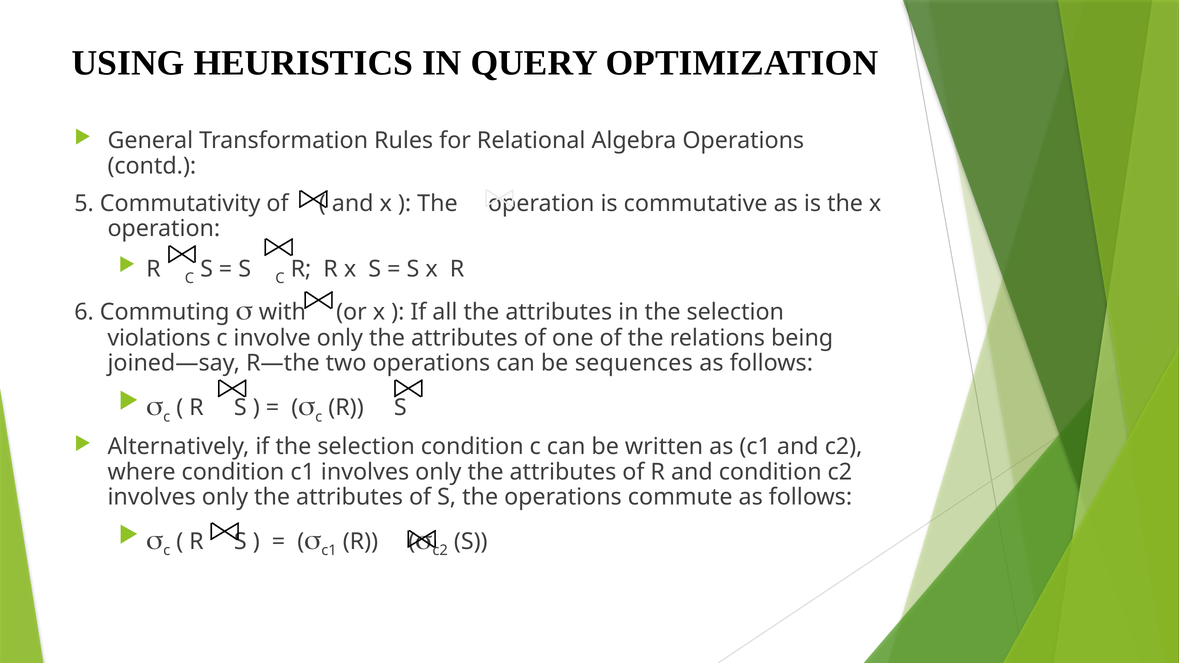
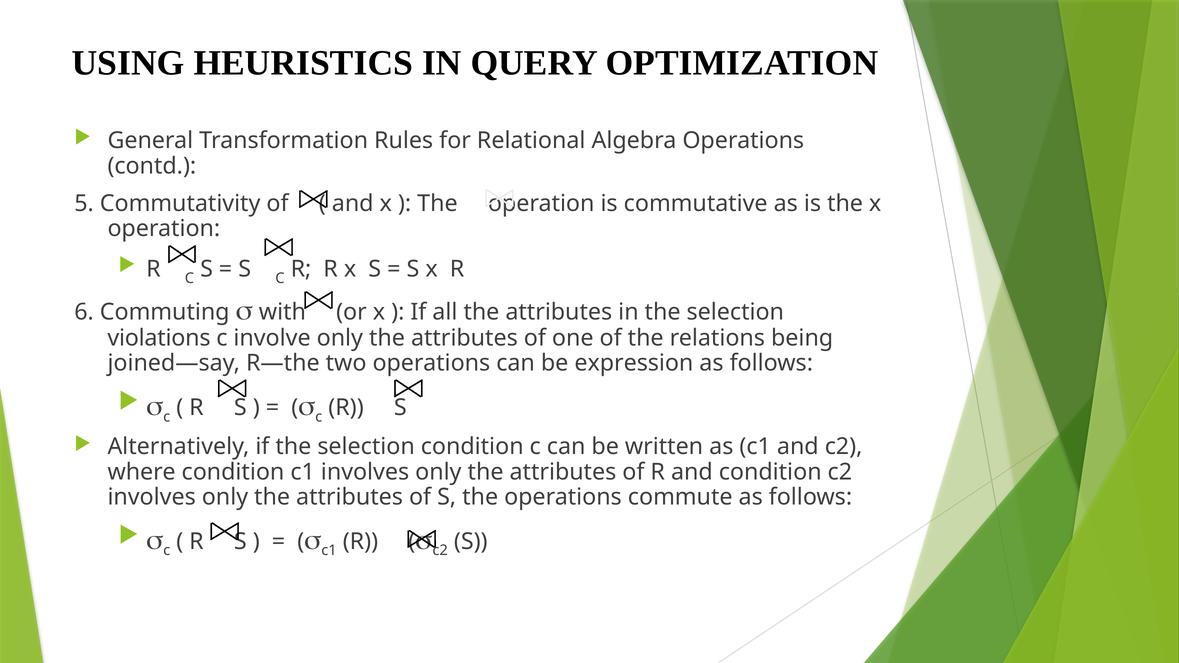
sequences: sequences -> expression
